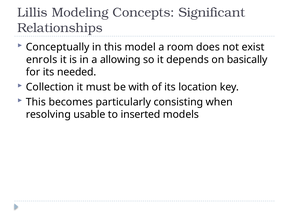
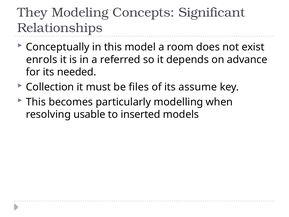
Lillis: Lillis -> They
allowing: allowing -> referred
basically: basically -> advance
with: with -> files
location: location -> assume
consisting: consisting -> modelling
